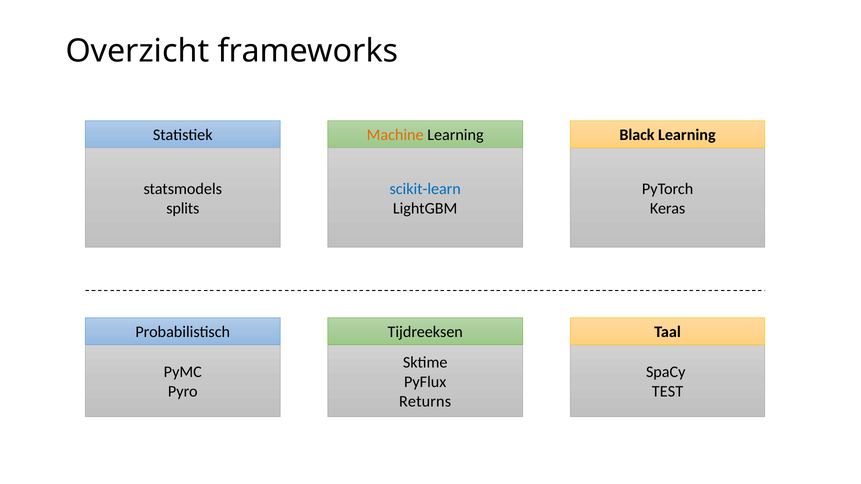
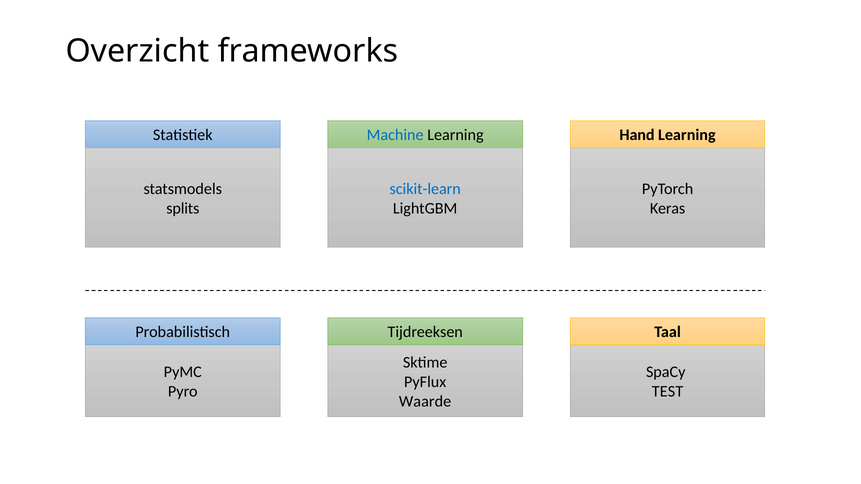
Machine colour: orange -> blue
Black: Black -> Hand
Returns: Returns -> Waarde
